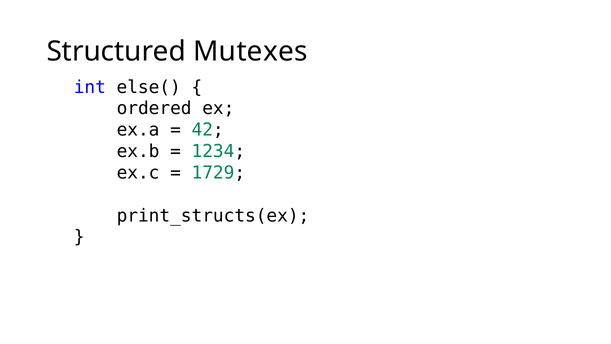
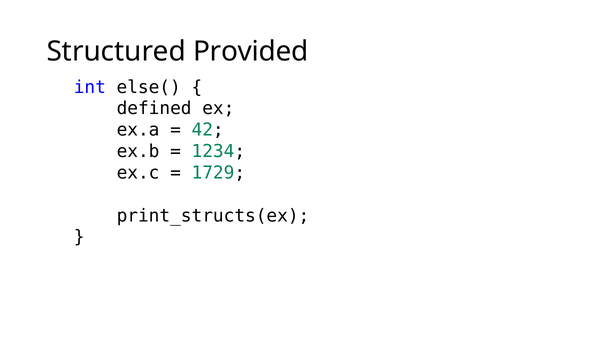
Mutexes: Mutexes -> Provided
ordered: ordered -> defined
